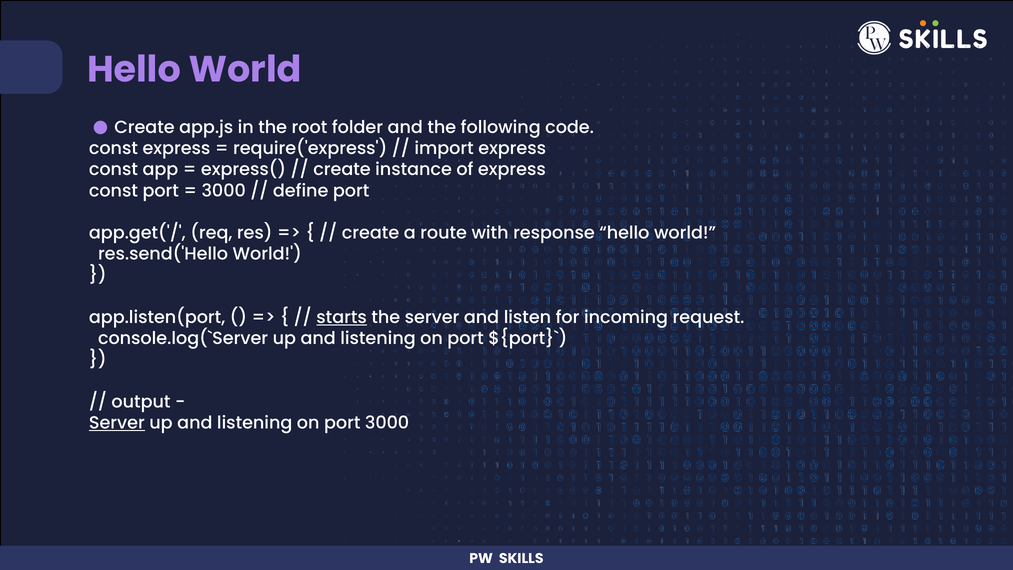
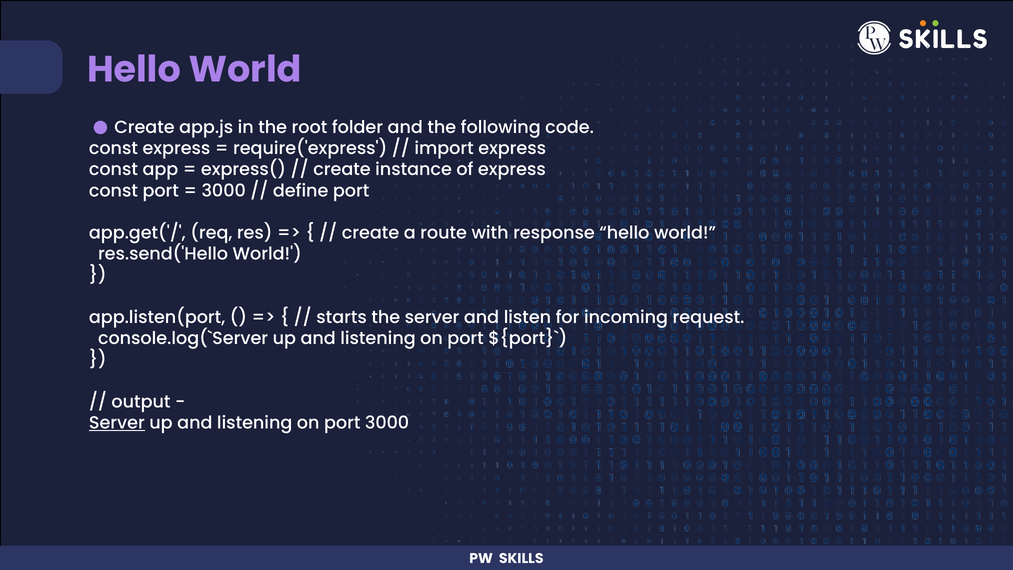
starts underline: present -> none
